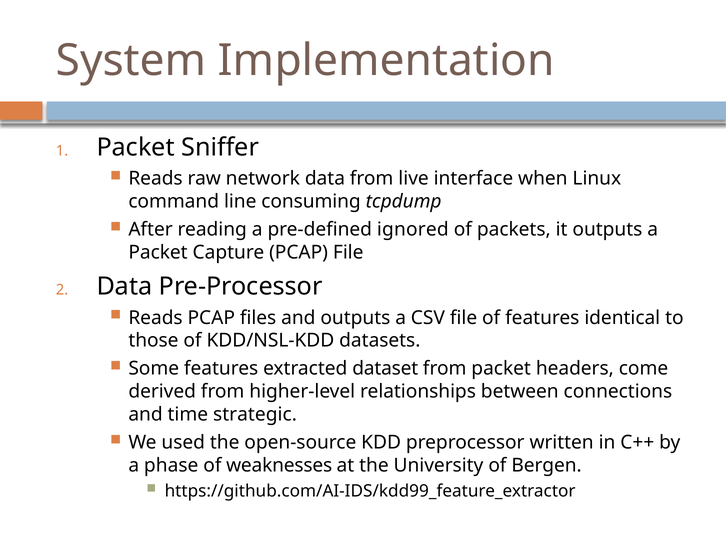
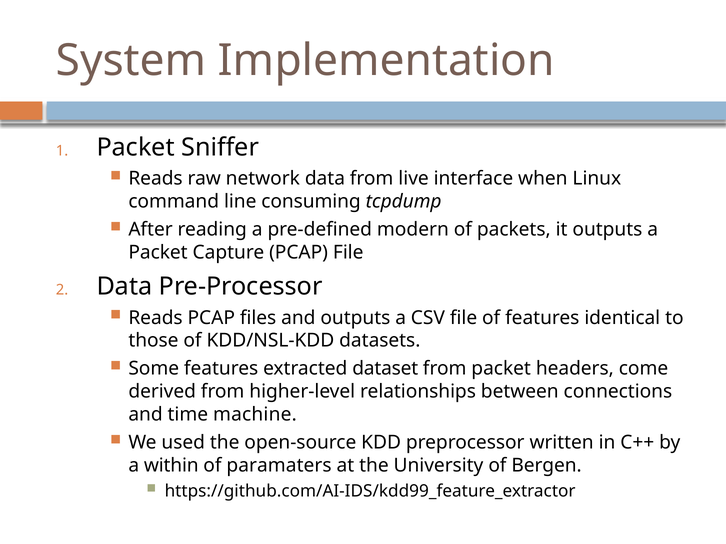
ignored: ignored -> modern
strategic: strategic -> machine
phase: phase -> within
weaknesses: weaknesses -> paramaters
